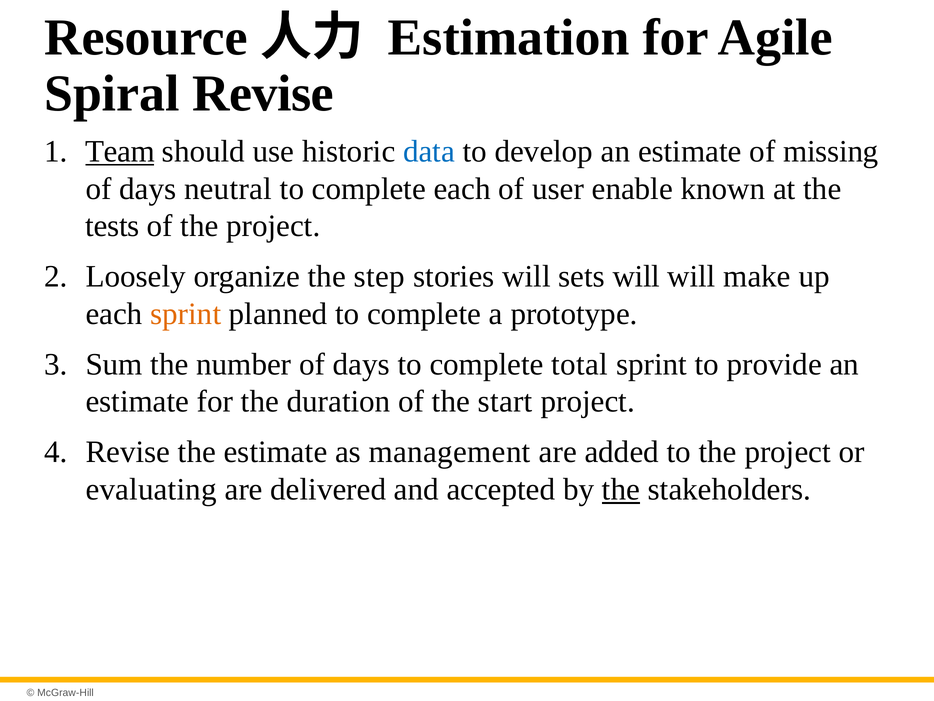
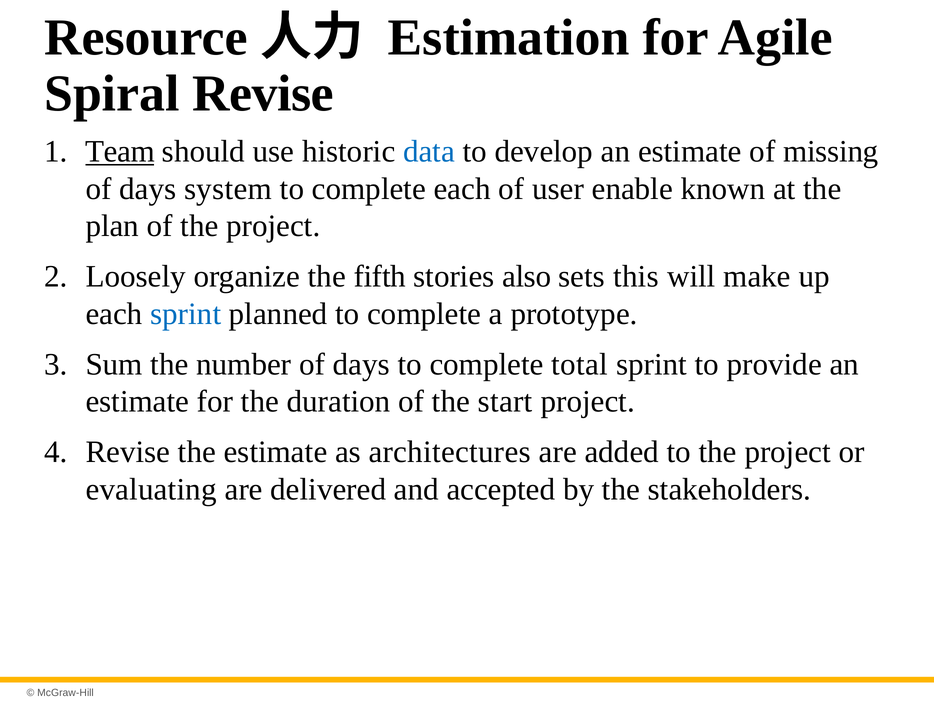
neutral: neutral -> system
tests: tests -> plan
step: step -> fifth
stories will: will -> also
sets will: will -> this
sprint at (186, 314) colour: orange -> blue
management: management -> architectures
the at (621, 489) underline: present -> none
